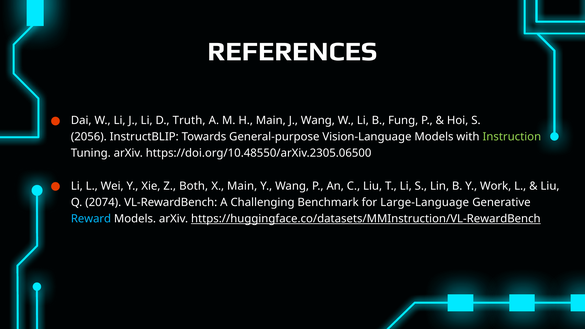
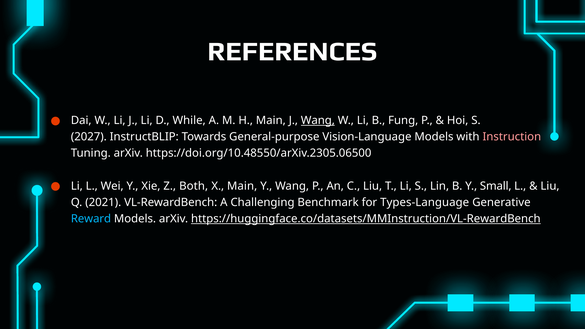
Truth: Truth -> While
Wang at (318, 120) underline: none -> present
2056: 2056 -> 2027
Instruction colour: light green -> pink
Work: Work -> Small
2074: 2074 -> 2021
Large-Language: Large-Language -> Types-Language
